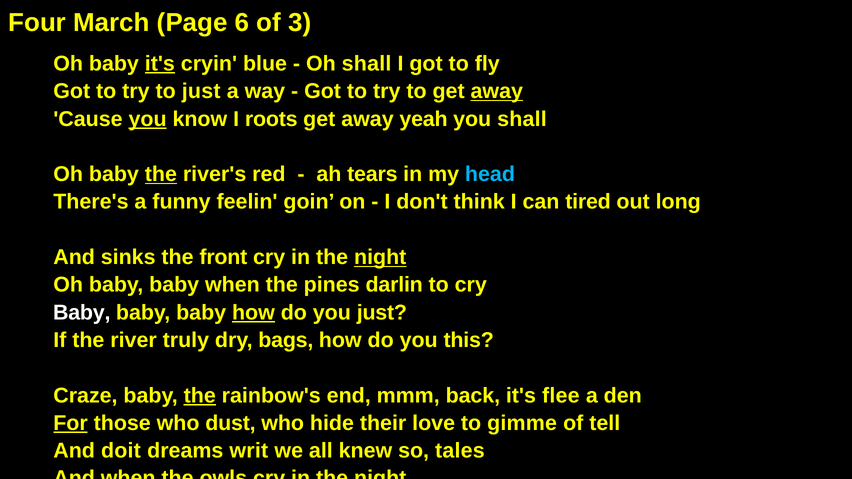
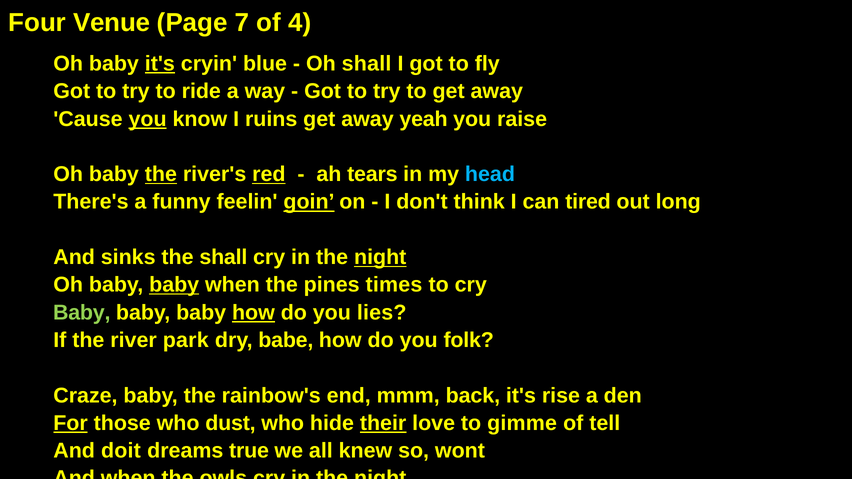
Four March: March -> Venue
6: 6 -> 7
3: 3 -> 4
to just: just -> ride
away at (497, 91) underline: present -> none
roots: roots -> ruins
you shall: shall -> raise
red underline: none -> present
goin underline: none -> present
the front: front -> shall
baby at (174, 285) underline: none -> present
darlin: darlin -> times
Baby at (82, 313) colour: white -> light green
you just: just -> lies
truly: truly -> park
bags: bags -> babe
this: this -> folk
the at (200, 396) underline: present -> none
flee: flee -> rise
their underline: none -> present
writ: writ -> true
tales: tales -> wont
